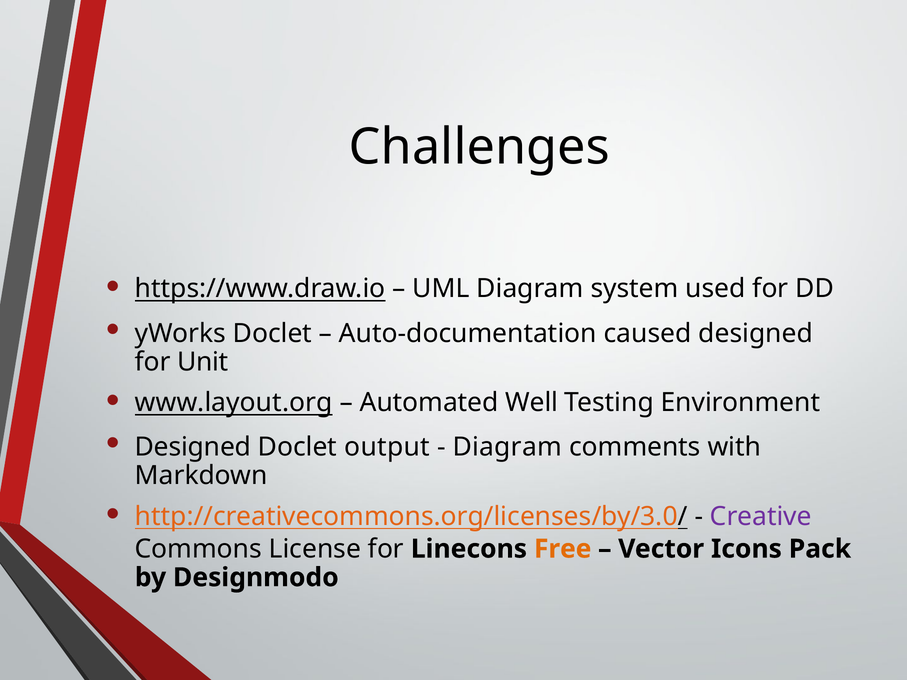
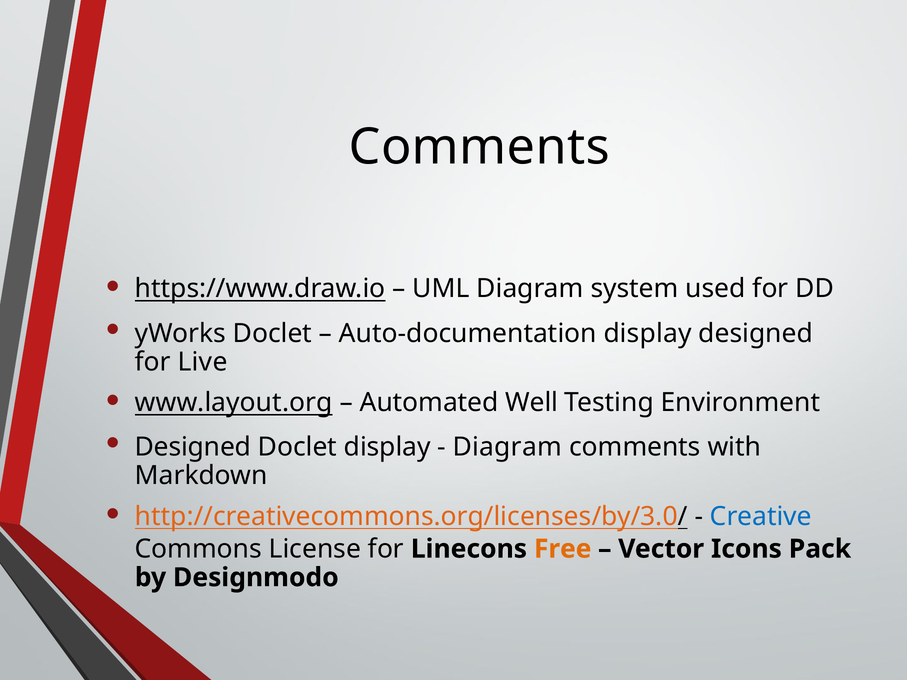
Challenges at (479, 147): Challenges -> Comments
Auto-documentation caused: caused -> display
Unit: Unit -> Live
Doclet output: output -> display
Creative colour: purple -> blue
